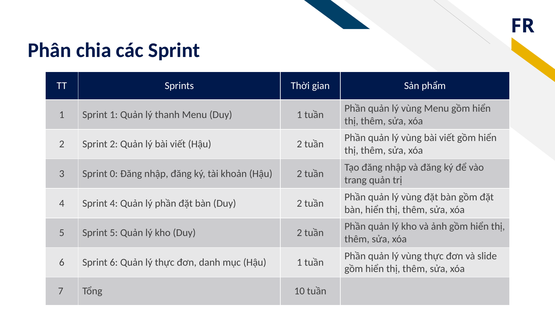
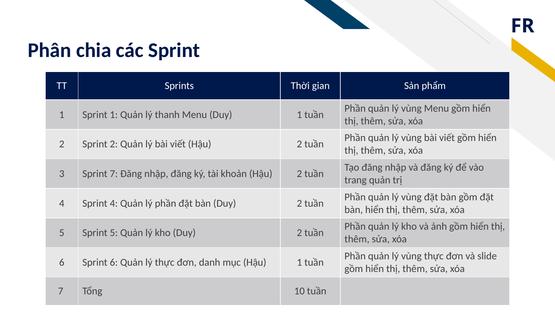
Sprint 0: 0 -> 7
